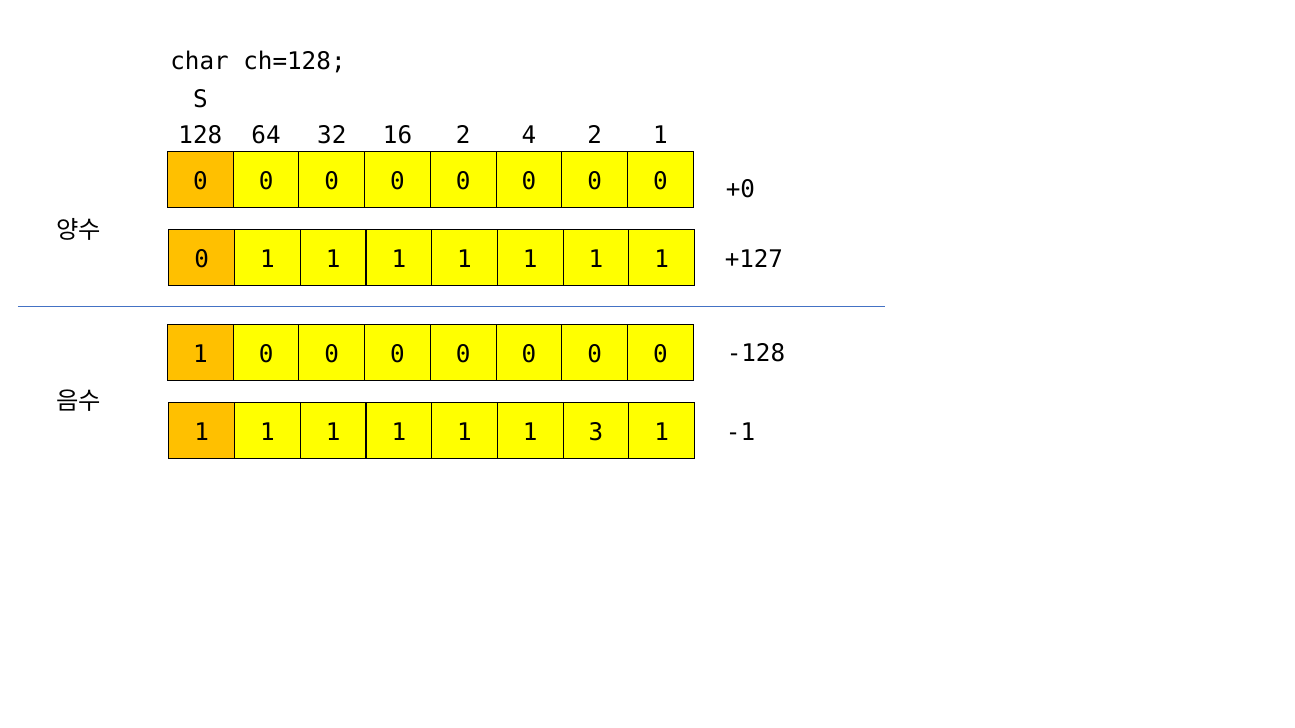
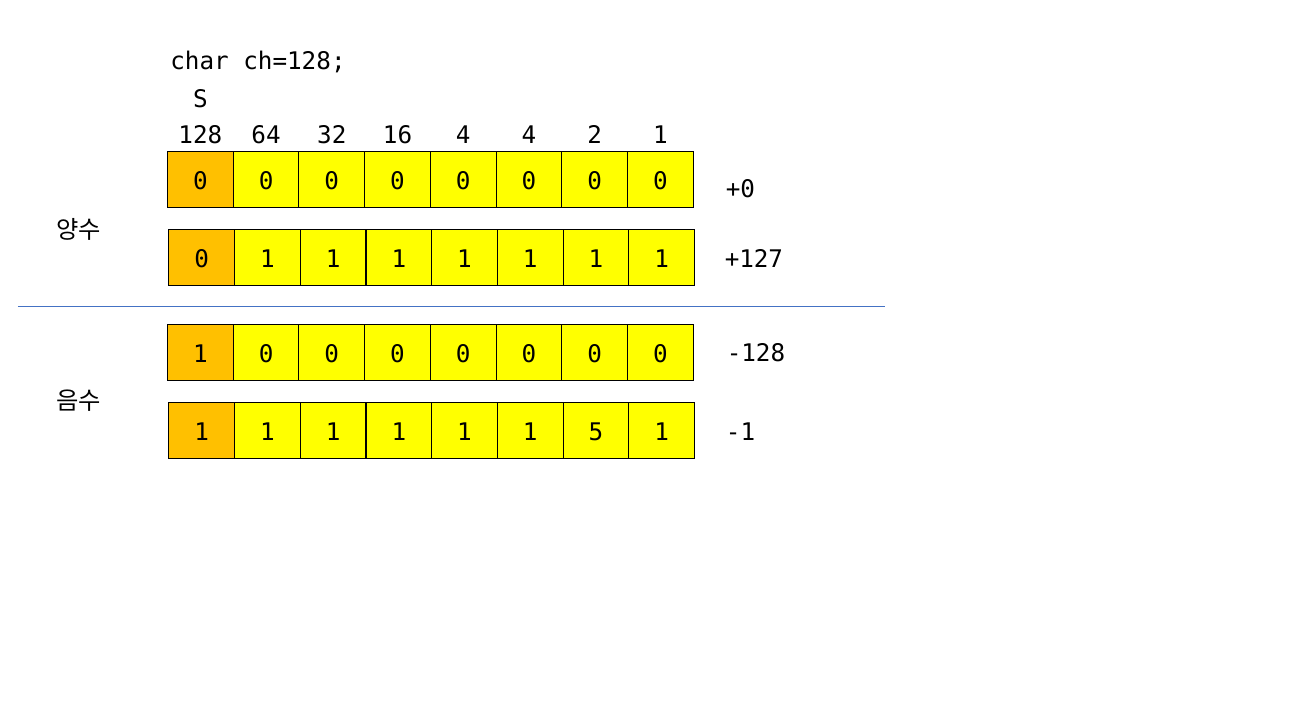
16 2: 2 -> 4
3: 3 -> 5
